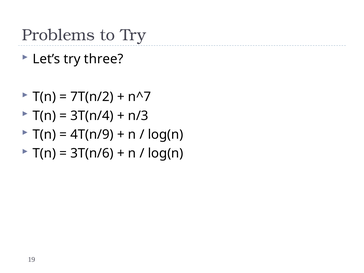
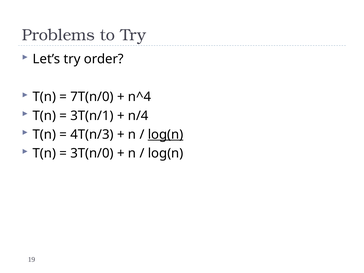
three: three -> order
7T(n/2: 7T(n/2 -> 7T(n/0
n^7: n^7 -> n^4
3T(n/4: 3T(n/4 -> 3T(n/1
n/3: n/3 -> n/4
4T(n/9: 4T(n/9 -> 4T(n/3
log(n at (166, 135) underline: none -> present
3T(n/6: 3T(n/6 -> 3T(n/0
